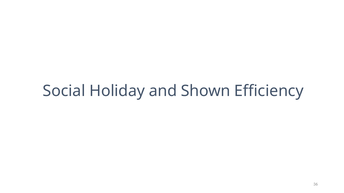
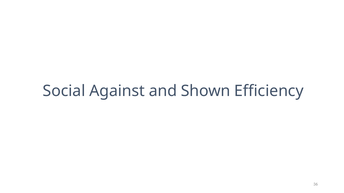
Holiday: Holiday -> Against
